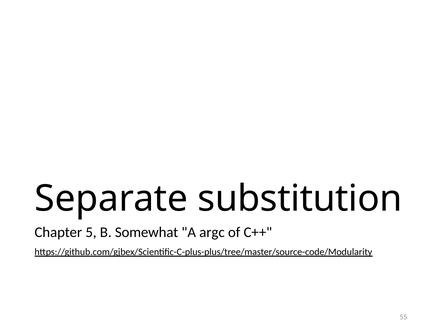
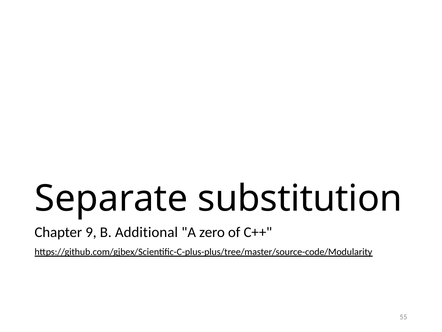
5: 5 -> 9
Somewhat: Somewhat -> Additional
argc: argc -> zero
